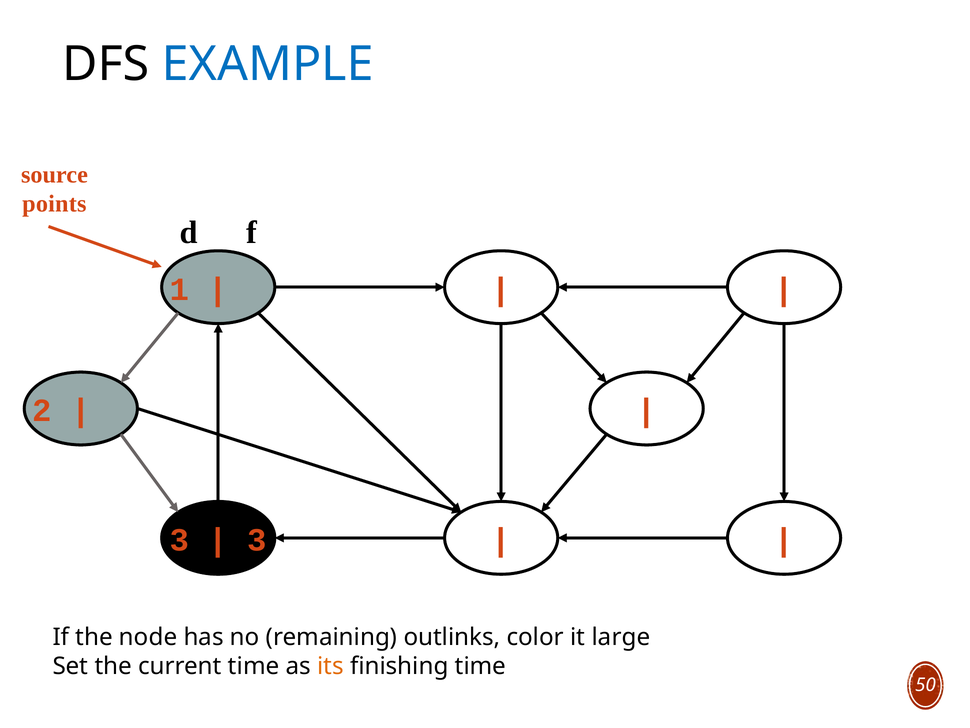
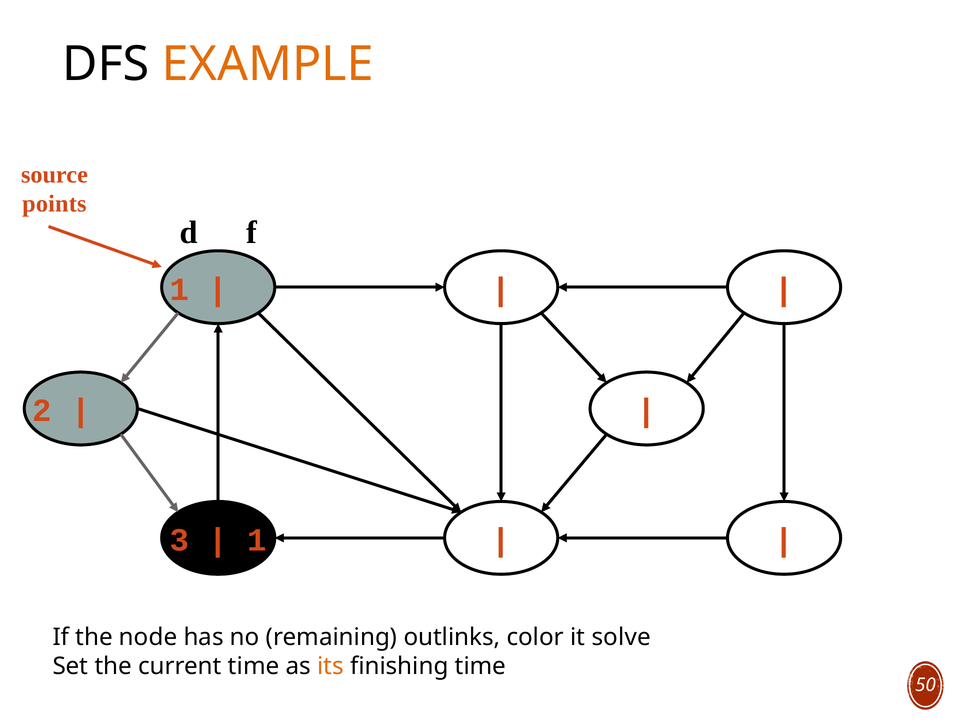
EXAMPLE colour: blue -> orange
3 at (257, 540): 3 -> 1
large: large -> solve
